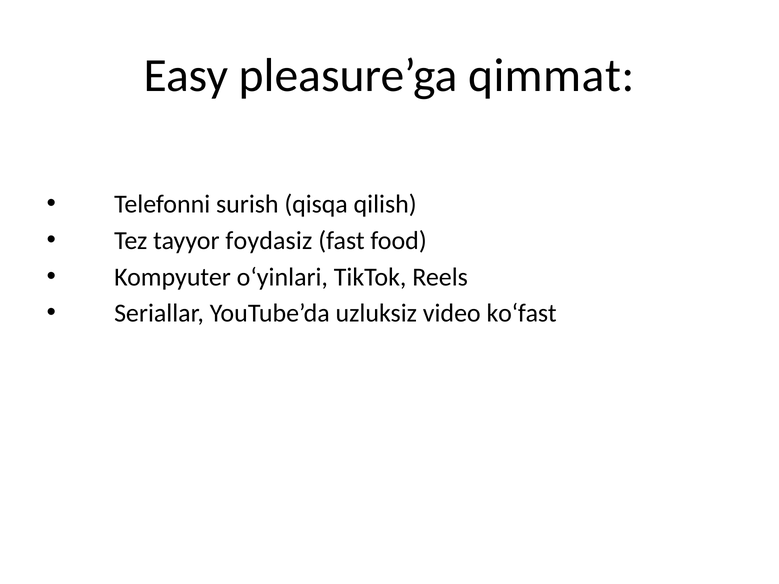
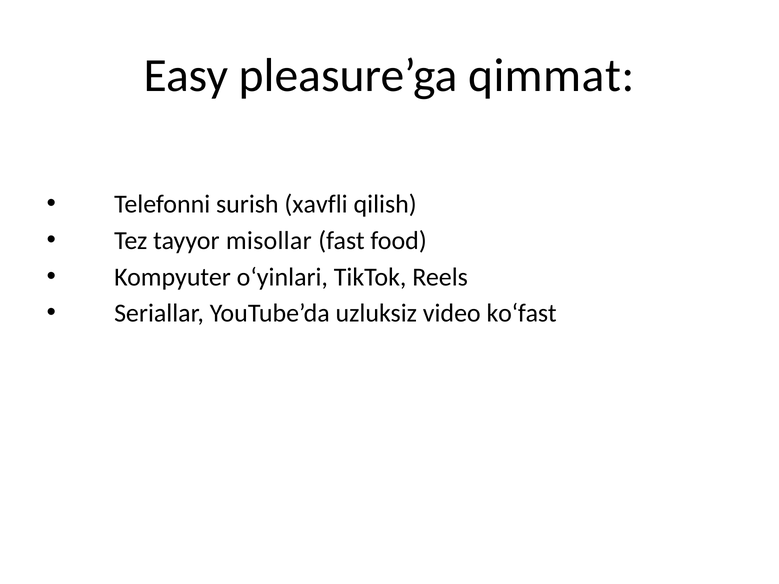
qisqa: qisqa -> xavfli
foydasiz: foydasiz -> misollar
